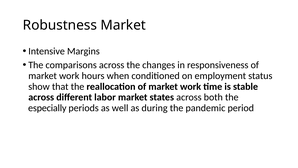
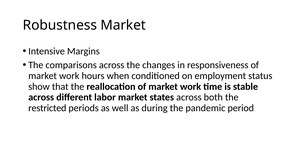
especially: especially -> restricted
